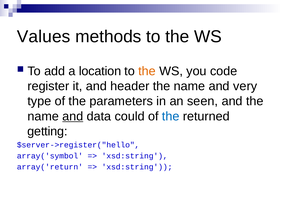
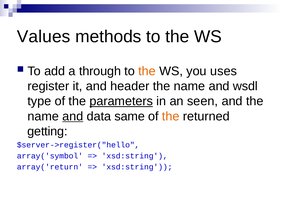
location: location -> through
code: code -> uses
very: very -> wsdl
parameters underline: none -> present
could: could -> same
the at (171, 116) colour: blue -> orange
